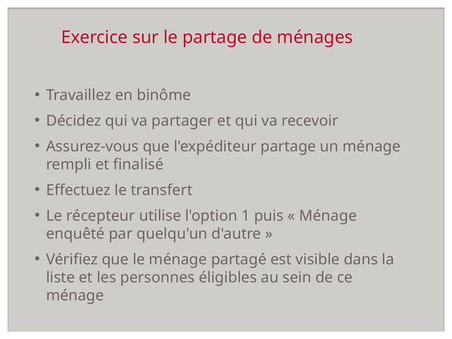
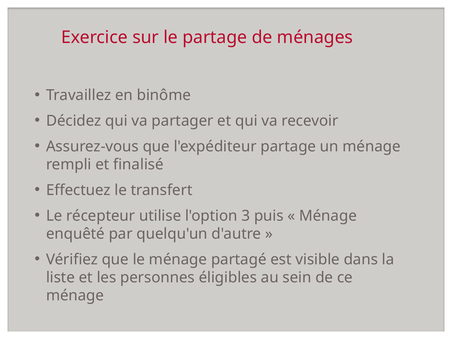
1: 1 -> 3
